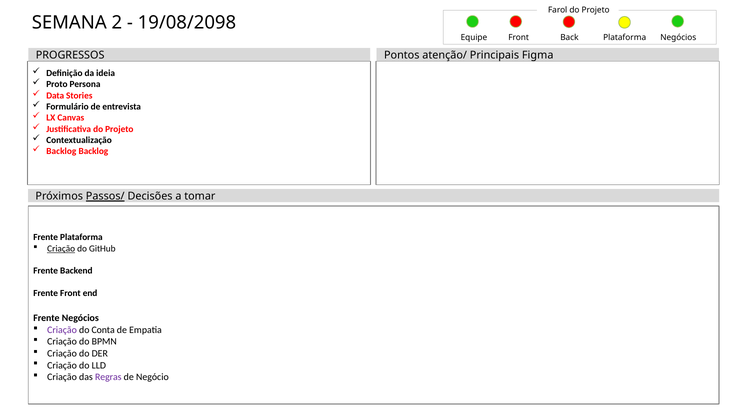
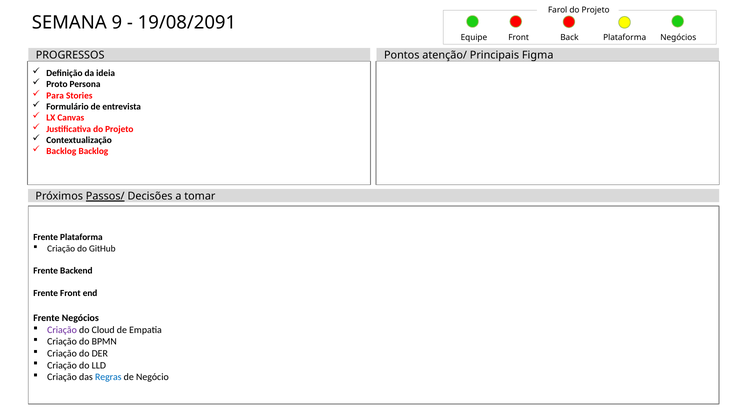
2: 2 -> 9
19/08/2098: 19/08/2098 -> 19/08/2091
Data: Data -> Para
Criação at (61, 249) underline: present -> none
Conta: Conta -> Cloud
Regras colour: purple -> blue
